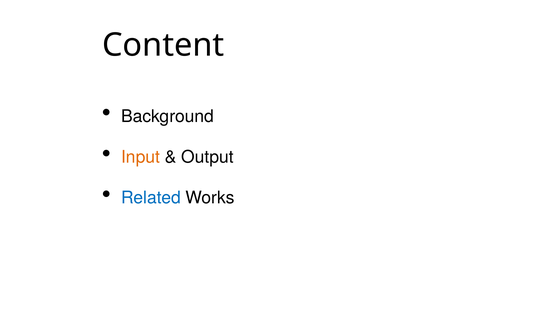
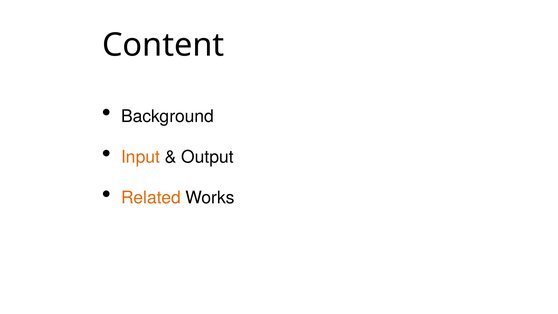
Related colour: blue -> orange
